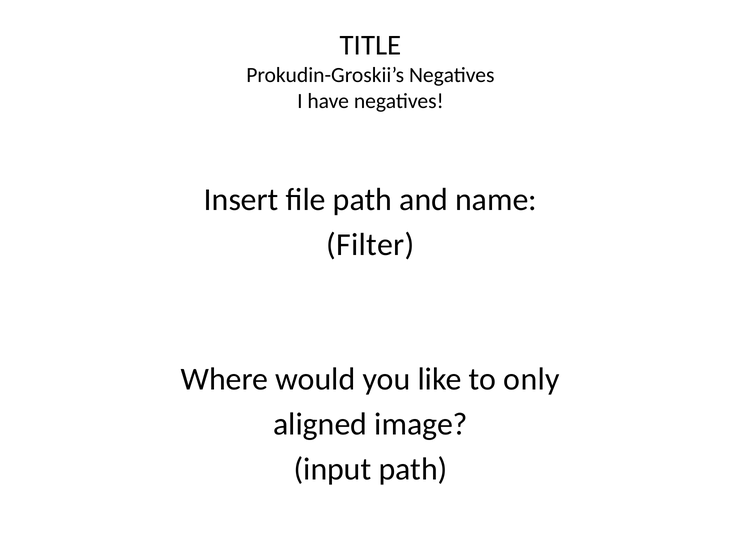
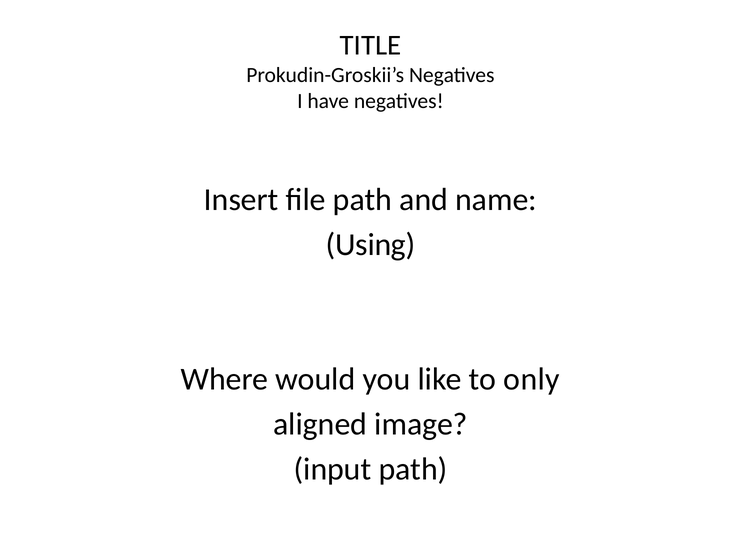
Filter: Filter -> Using
